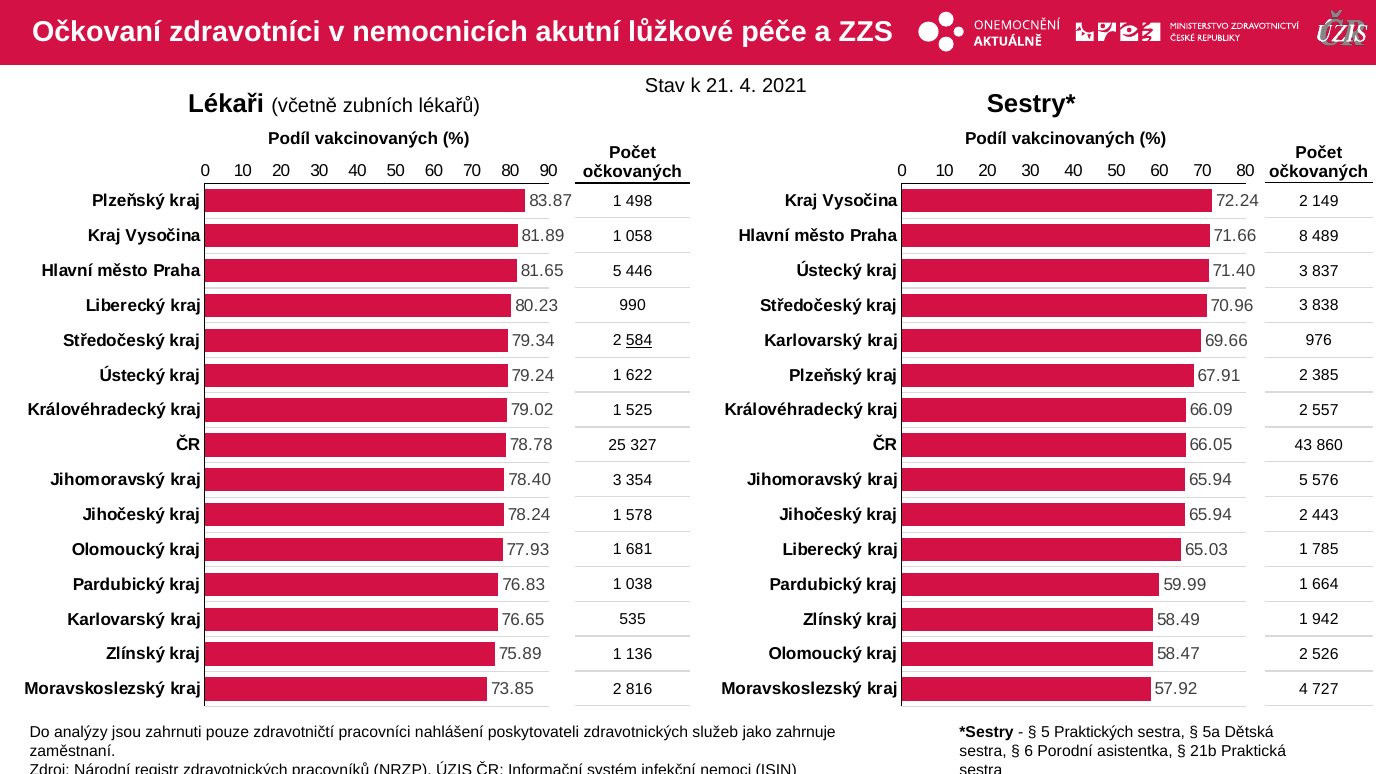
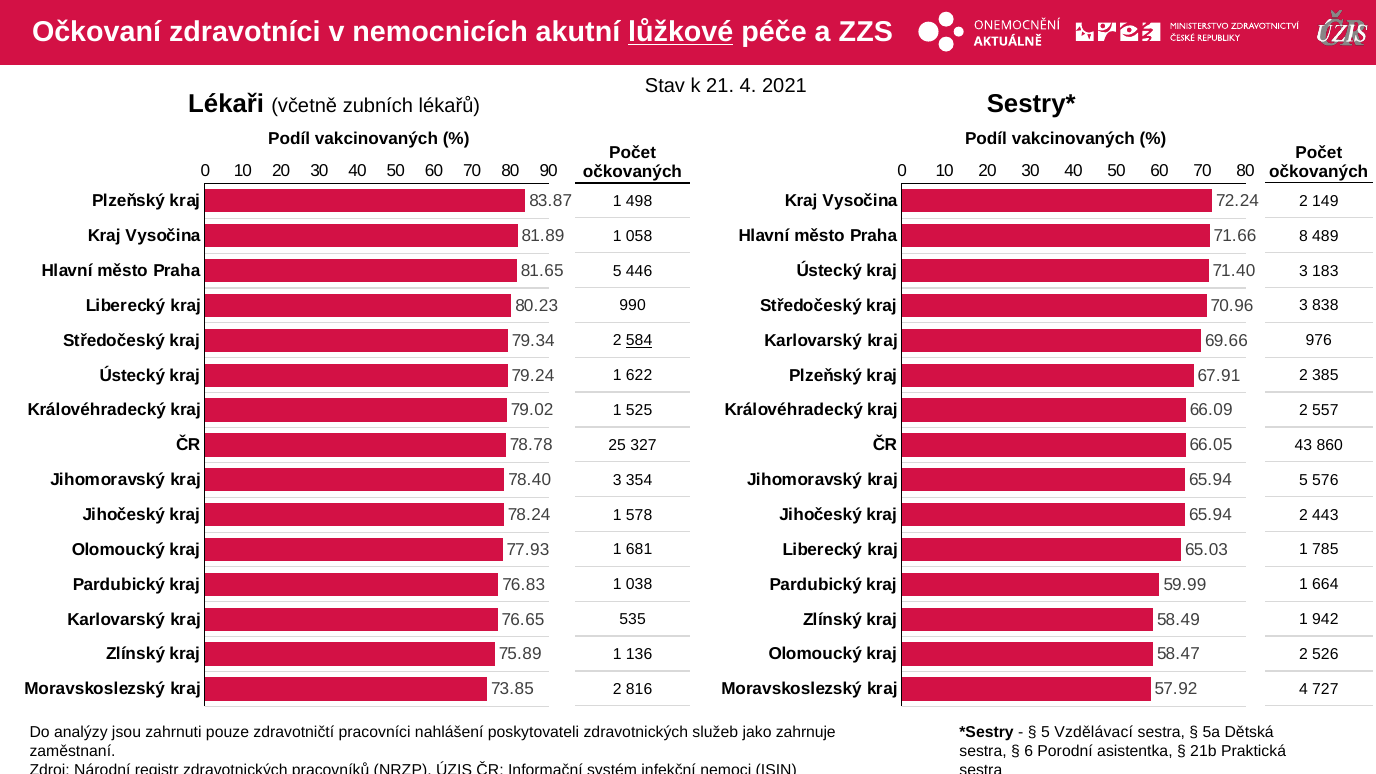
lůžkové underline: none -> present
837: 837 -> 183
Praktických: Praktických -> Vzdělávací
